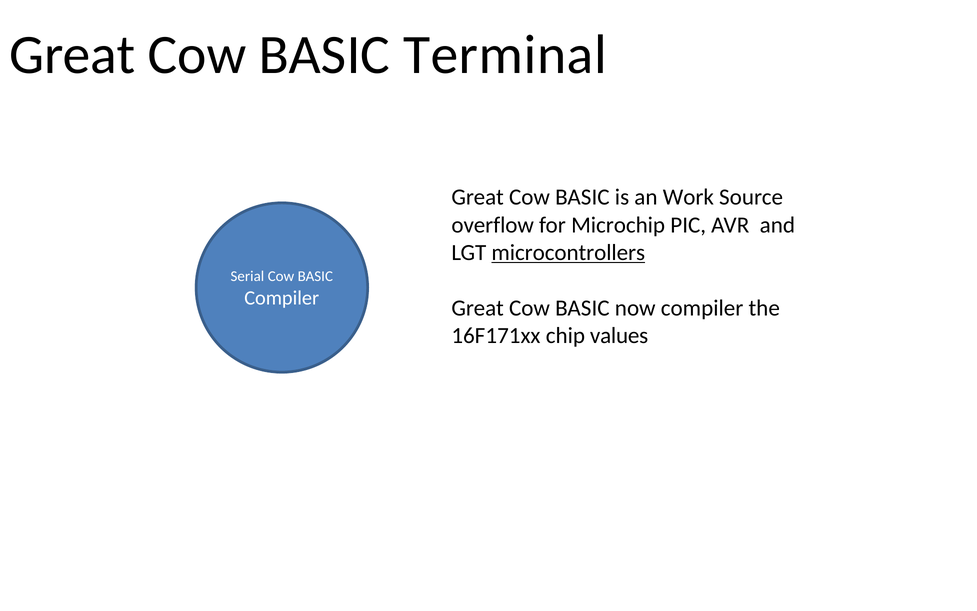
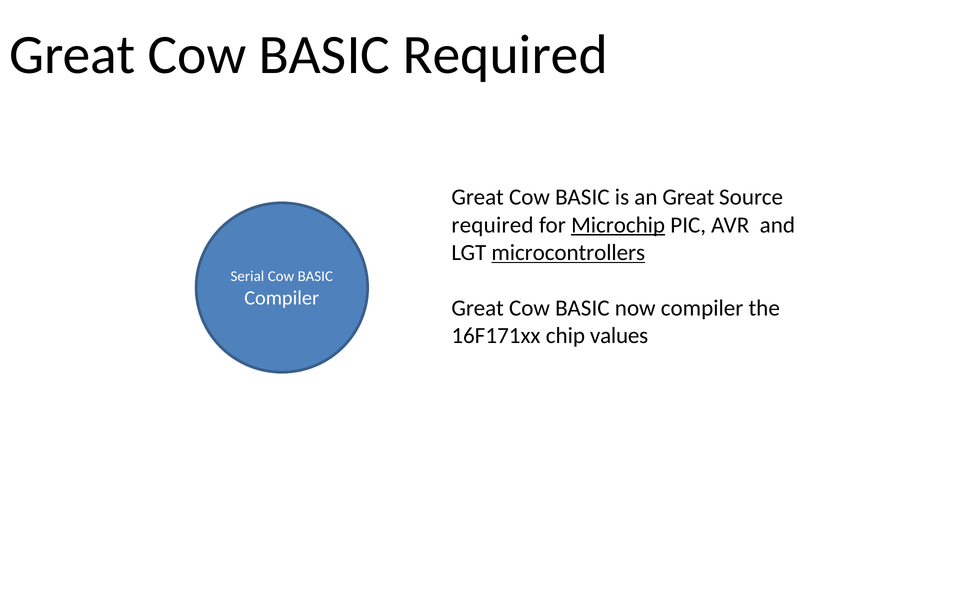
BASIC Terminal: Terminal -> Required
an Work: Work -> Great
overflow at (493, 225): overflow -> required
Microchip underline: none -> present
